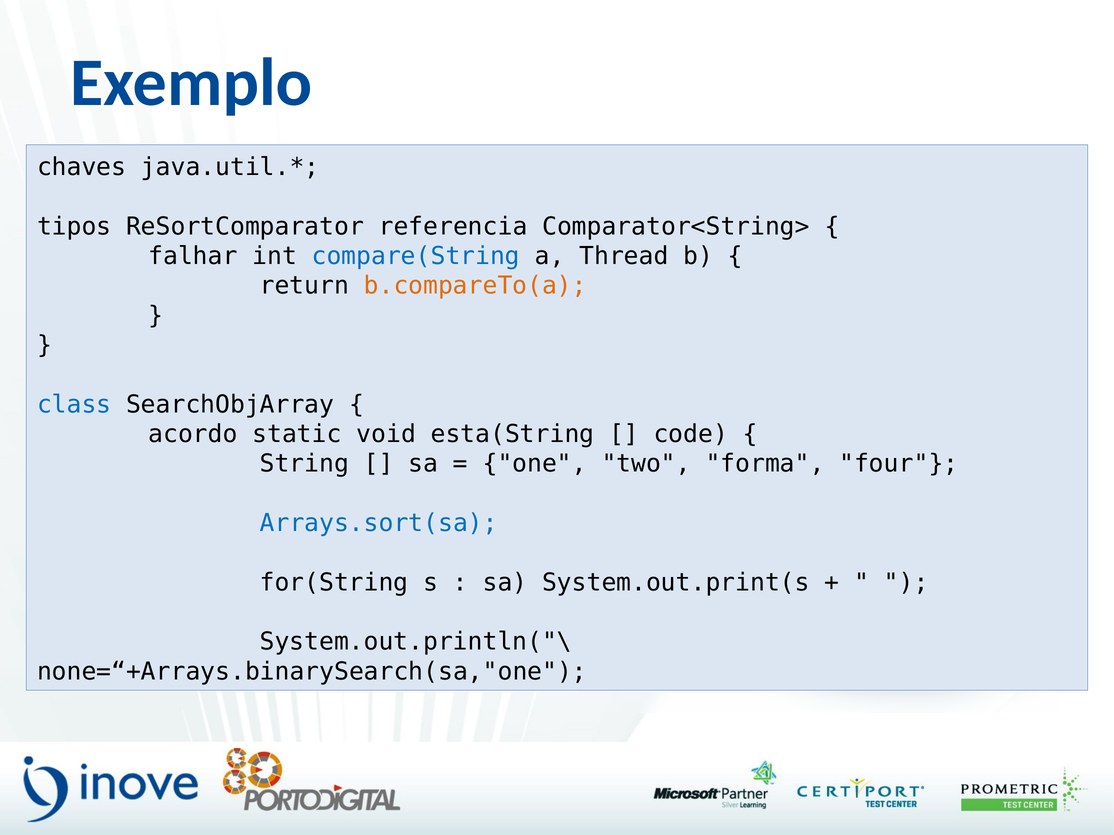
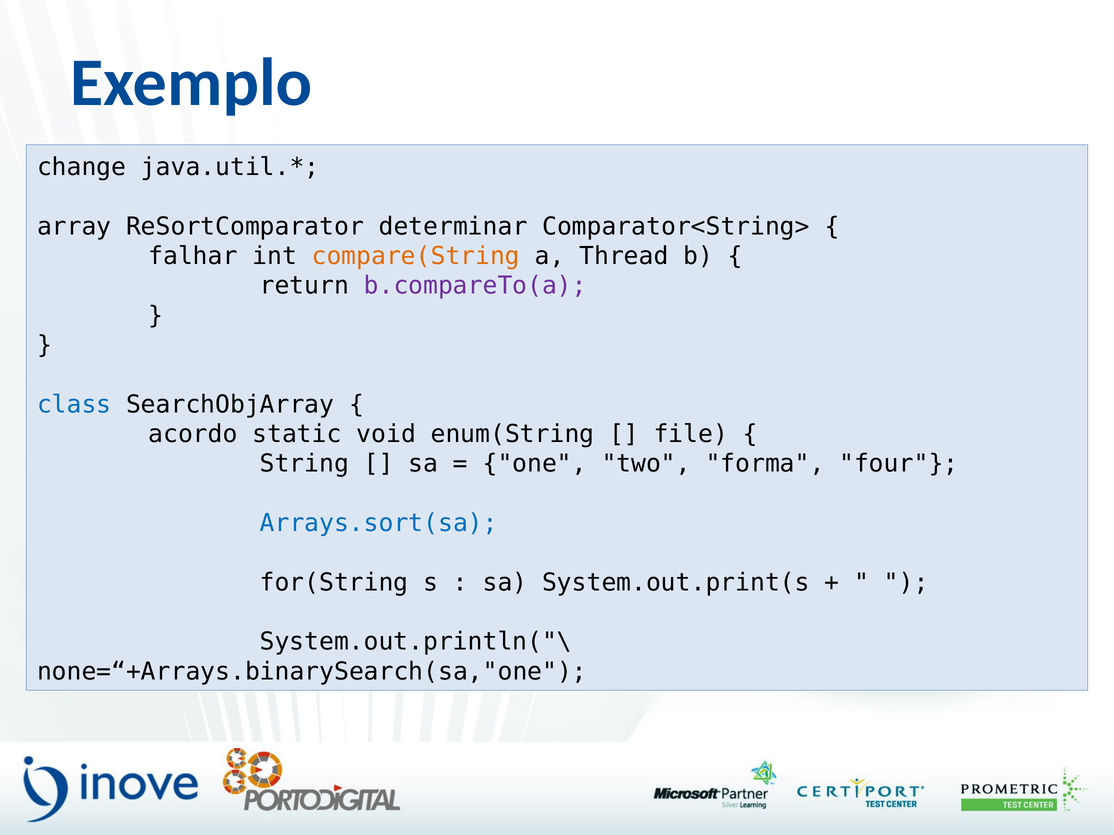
chaves: chaves -> change
tipos: tipos -> array
referencia: referencia -> determinar
compare(String colour: blue -> orange
b.compareTo(a colour: orange -> purple
esta(String: esta(String -> enum(String
code: code -> file
